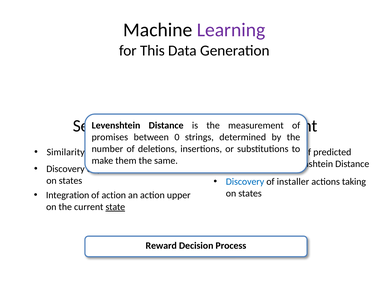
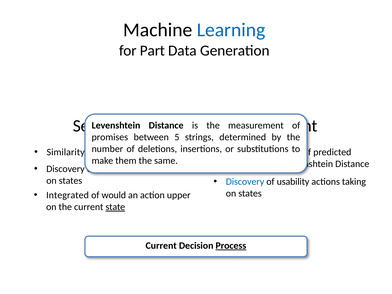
Learning colour: purple -> blue
This: This -> Part
0: 0 -> 5
installer: installer -> usability
Integration: Integration -> Integrated
of action: action -> would
Reward at (161, 246): Reward -> Current
Process underline: none -> present
